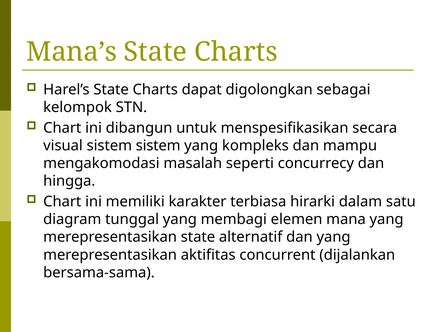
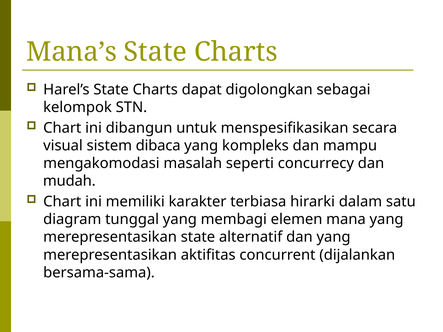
sistem sistem: sistem -> dibaca
hingga: hingga -> mudah
